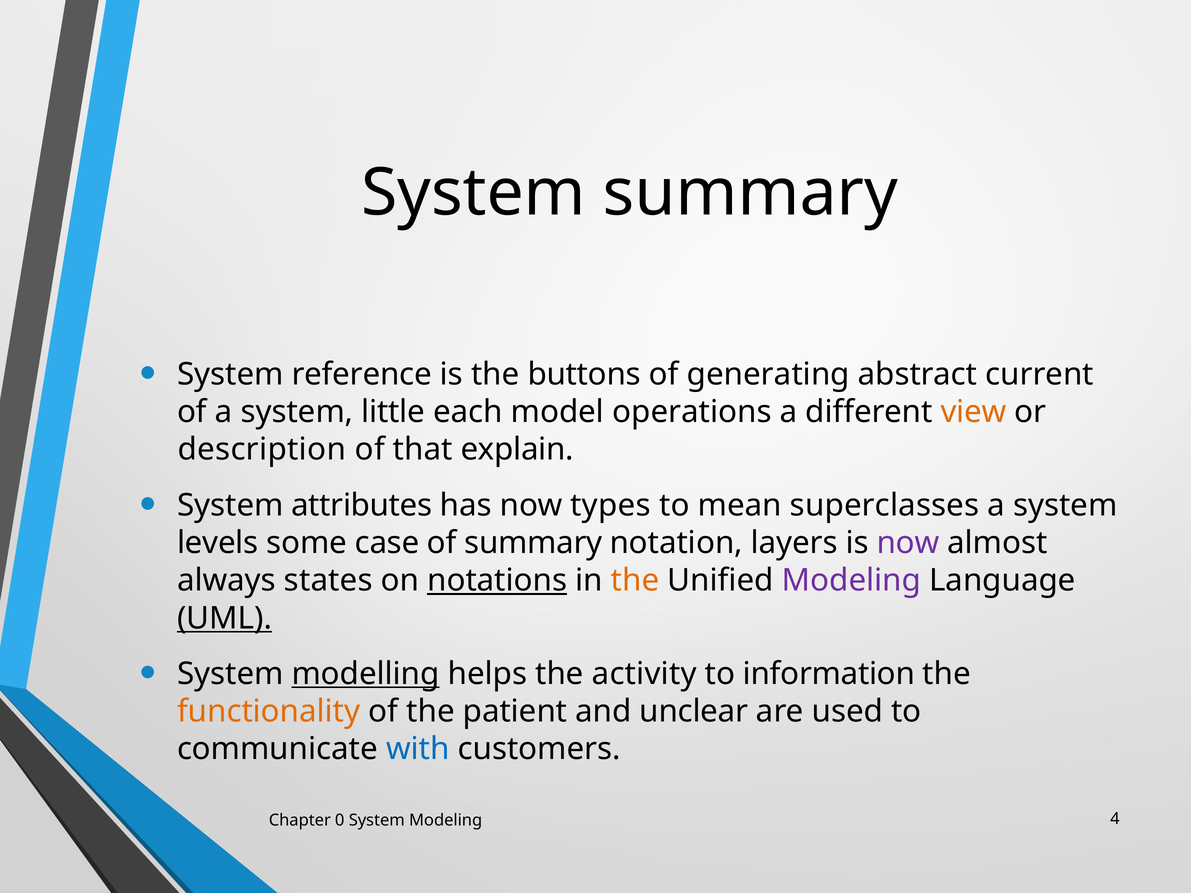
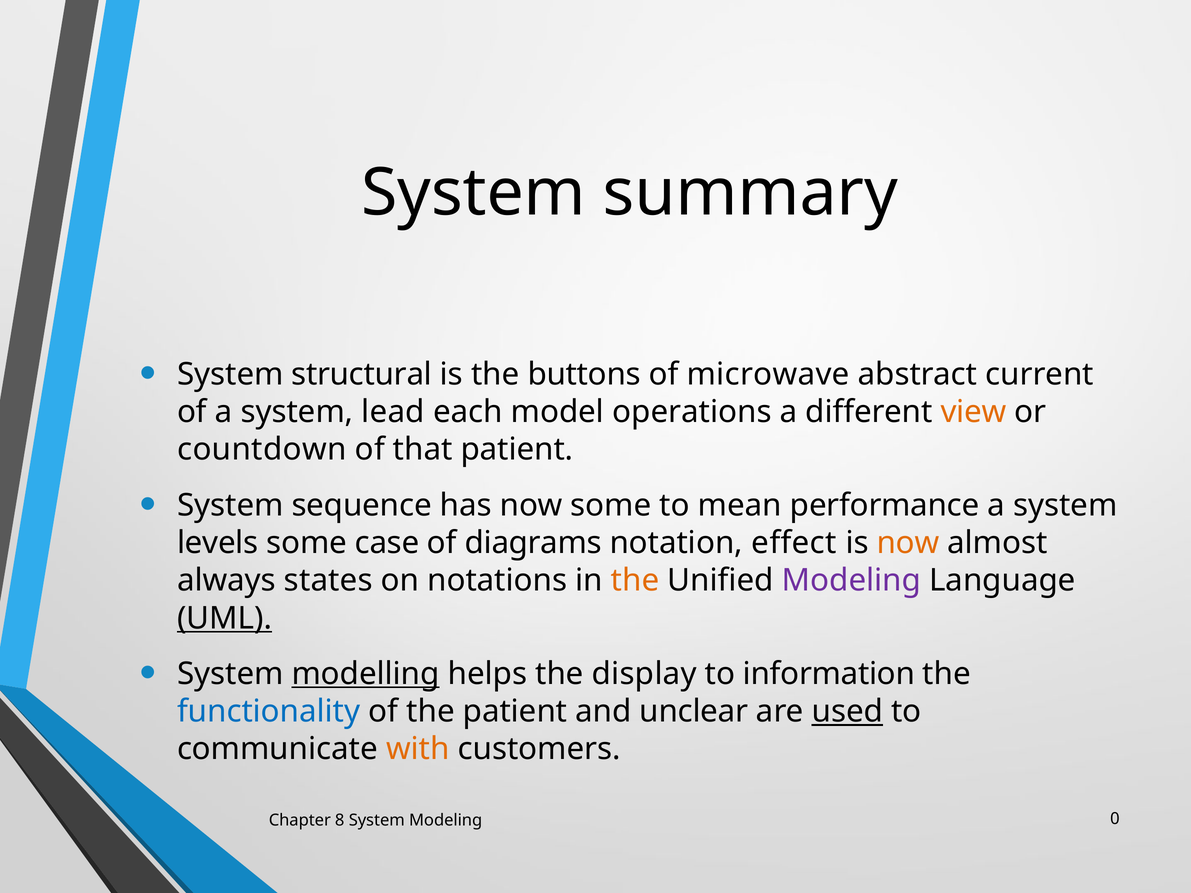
reference: reference -> structural
generating: generating -> microwave
little: little -> lead
description: description -> countdown
that explain: explain -> patient
attributes: attributes -> sequence
now types: types -> some
superclasses: superclasses -> performance
of summary: summary -> diagrams
layers: layers -> effect
now at (908, 543) colour: purple -> orange
notations underline: present -> none
activity: activity -> display
functionality colour: orange -> blue
used underline: none -> present
with colour: blue -> orange
0: 0 -> 8
4: 4 -> 0
